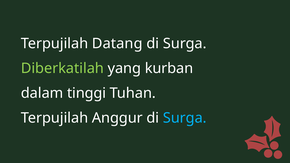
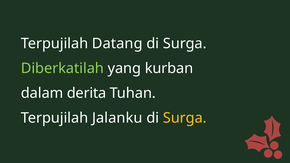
tinggi: tinggi -> derita
Anggur: Anggur -> Jalanku
Surga at (185, 118) colour: light blue -> yellow
